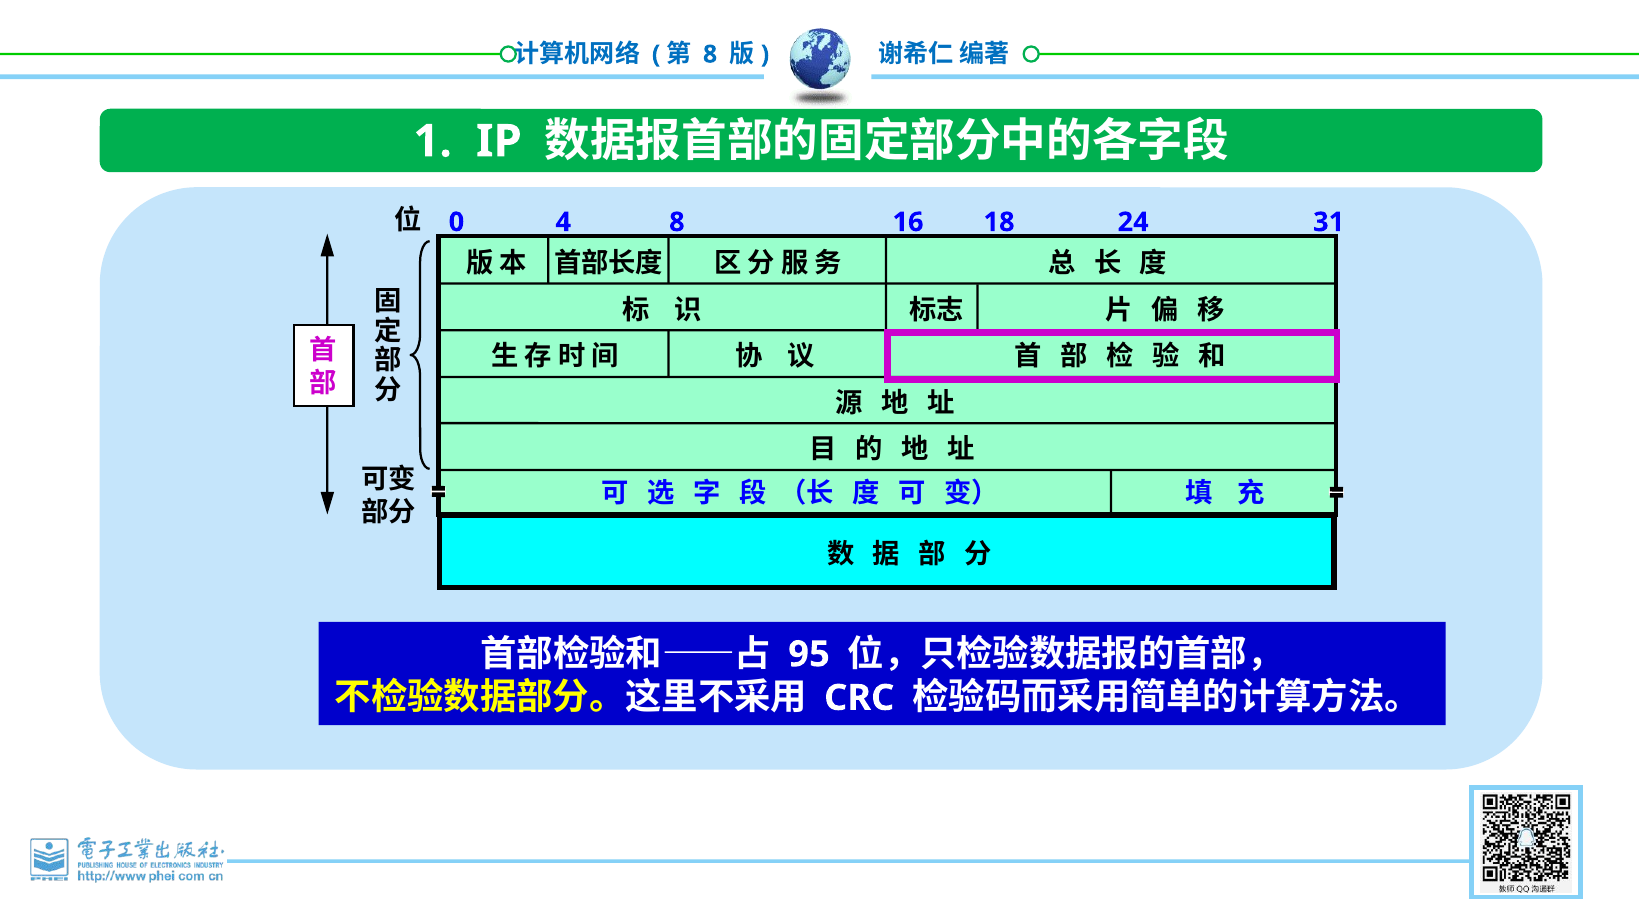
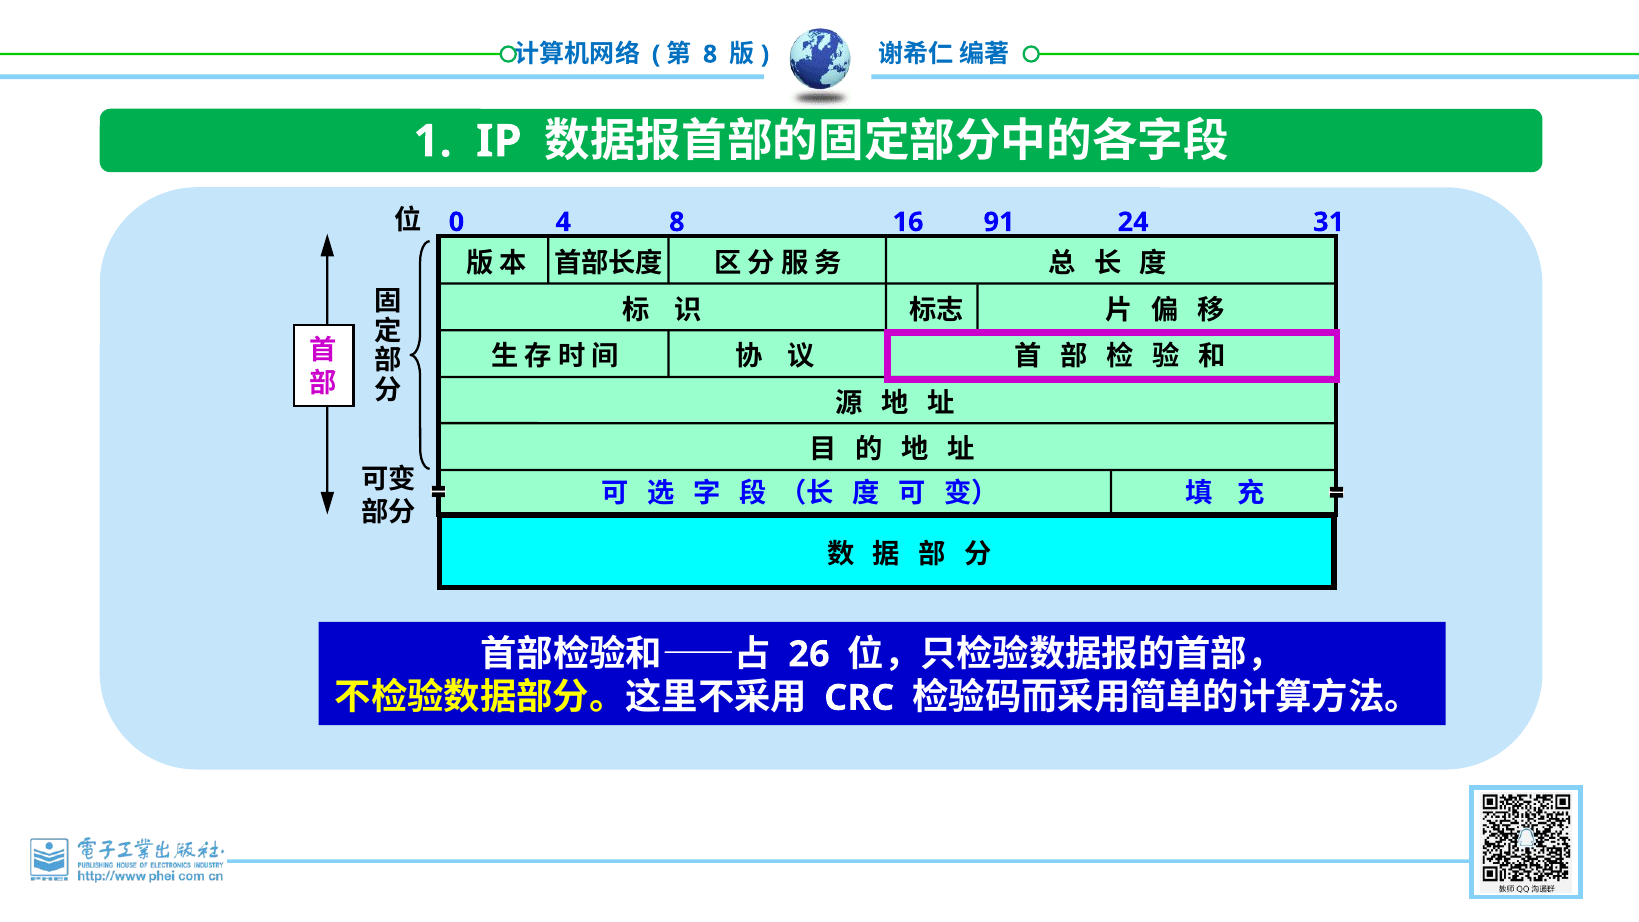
18: 18 -> 91
95: 95 -> 26
